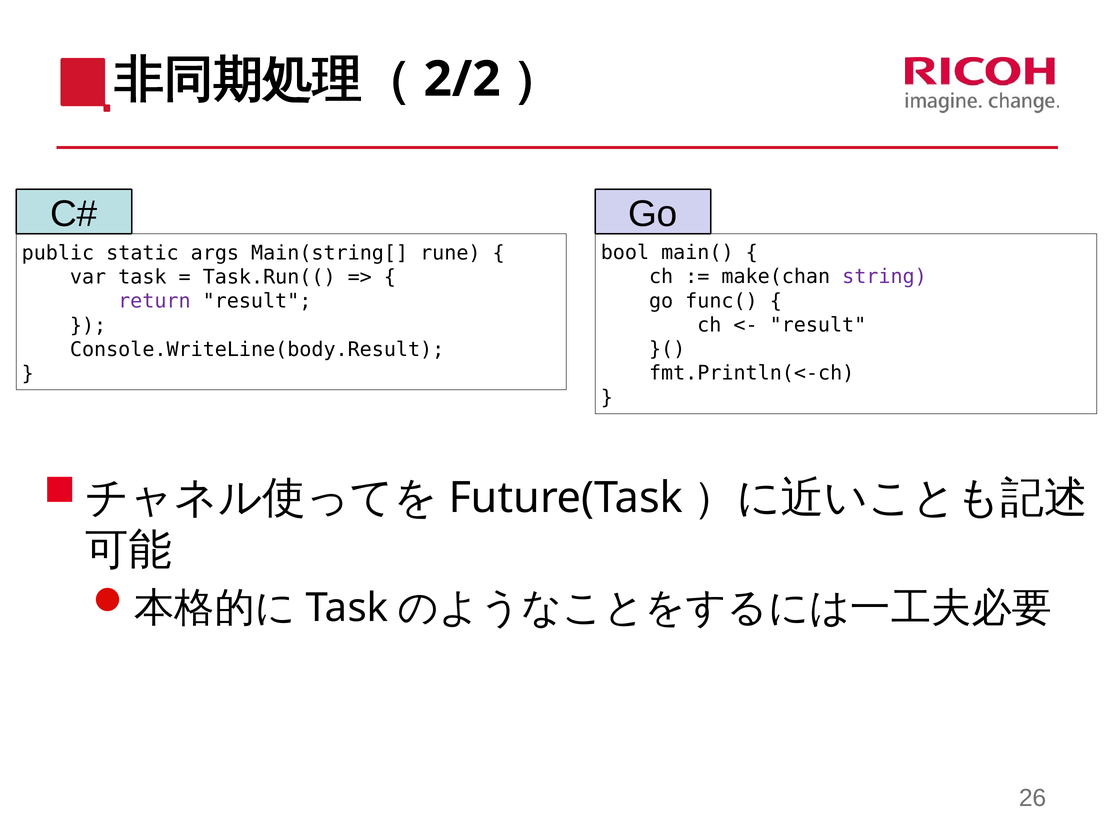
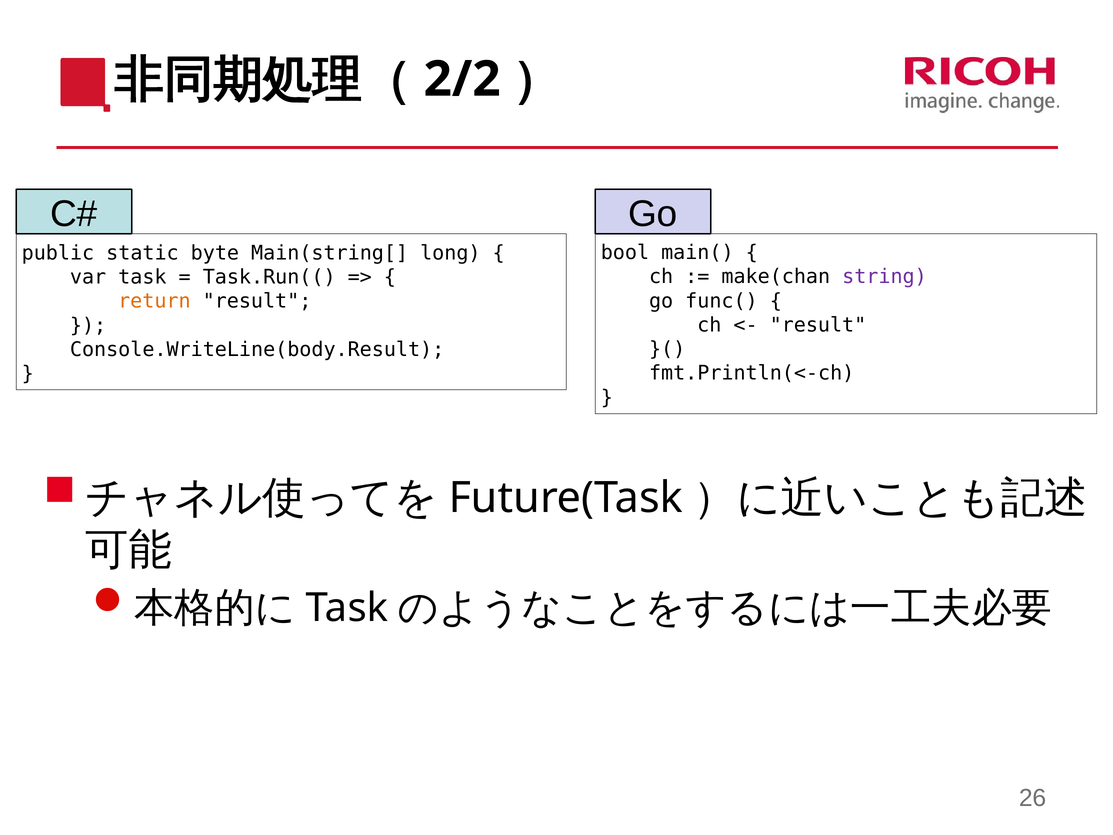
args: args -> byte
rune: rune -> long
return colour: purple -> orange
